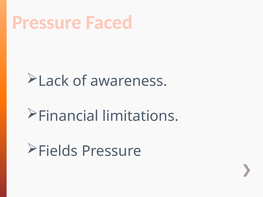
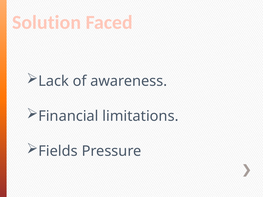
Pressure at (47, 22): Pressure -> Solution
